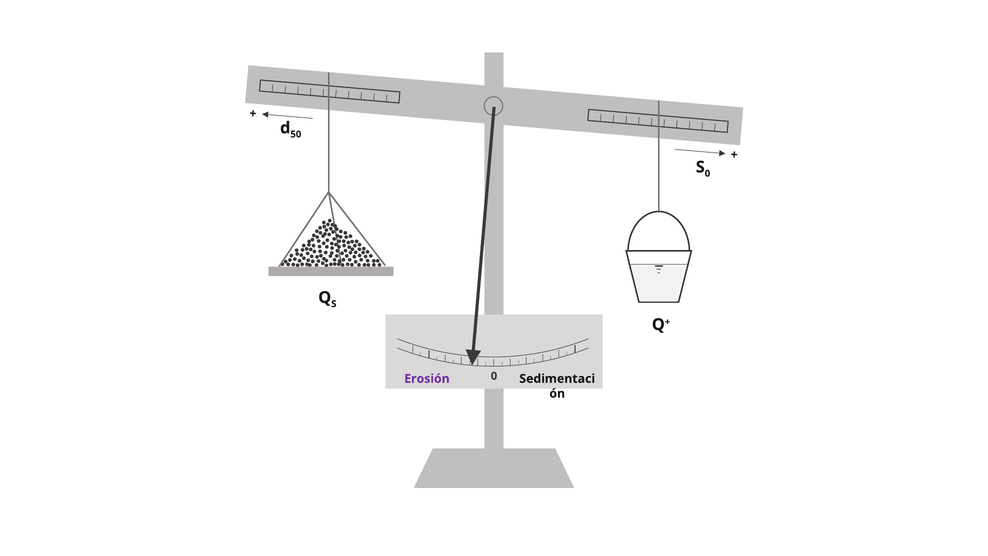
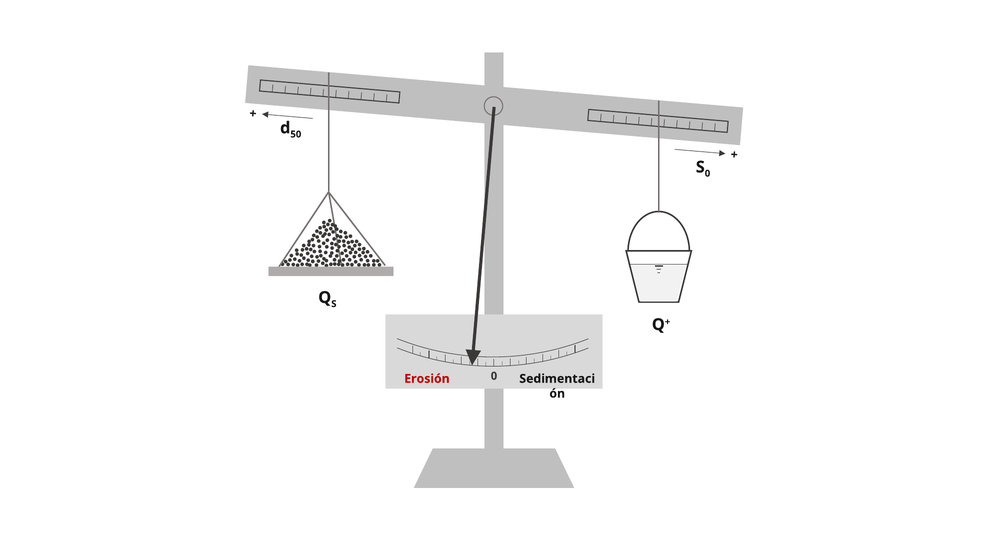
Erosión colour: purple -> red
